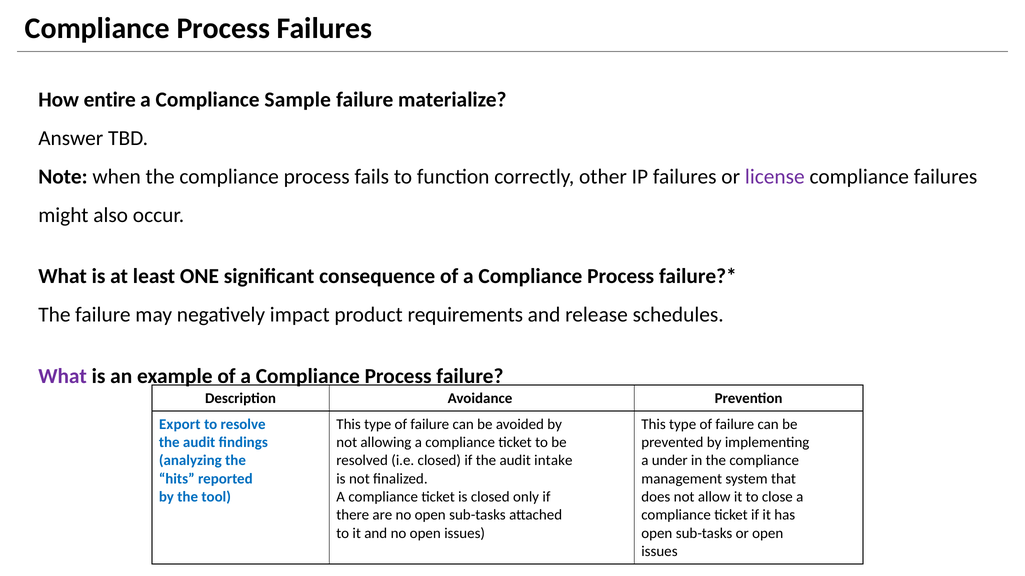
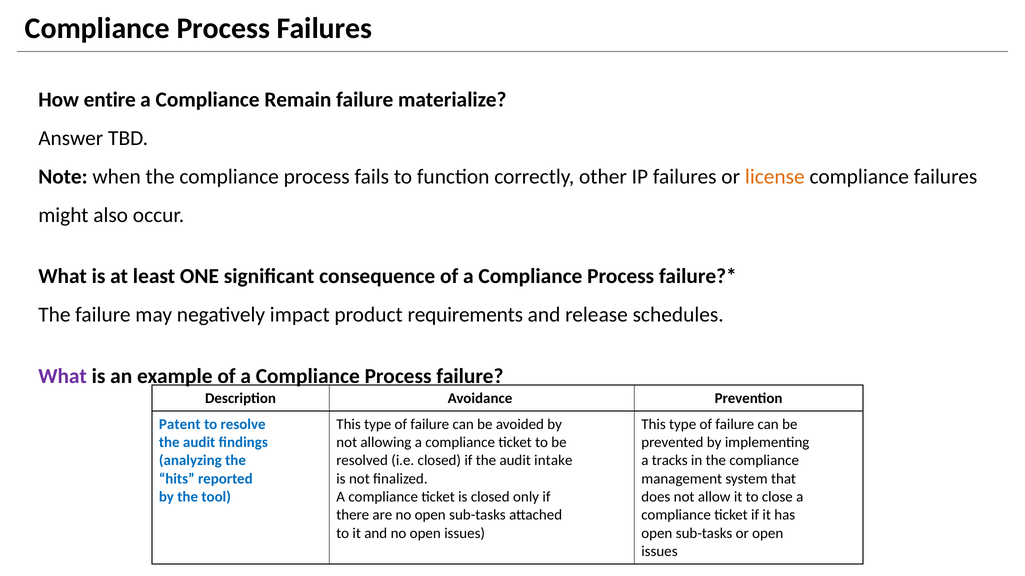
Sample: Sample -> Remain
license colour: purple -> orange
Export: Export -> Patent
under: under -> tracks
